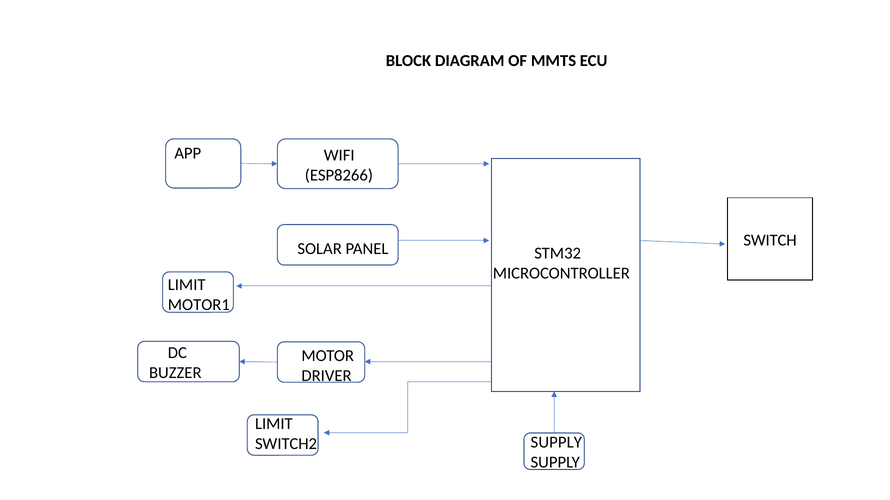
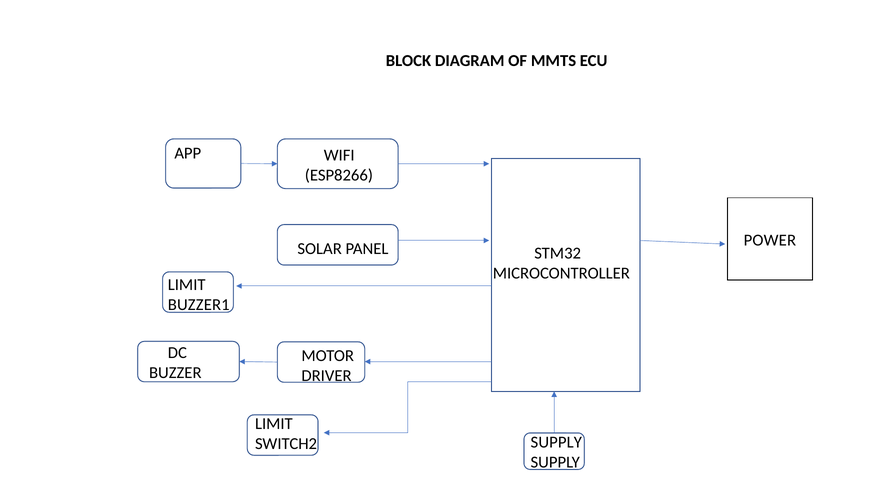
SWITCH: SWITCH -> POWER
MOTOR1: MOTOR1 -> BUZZER1
